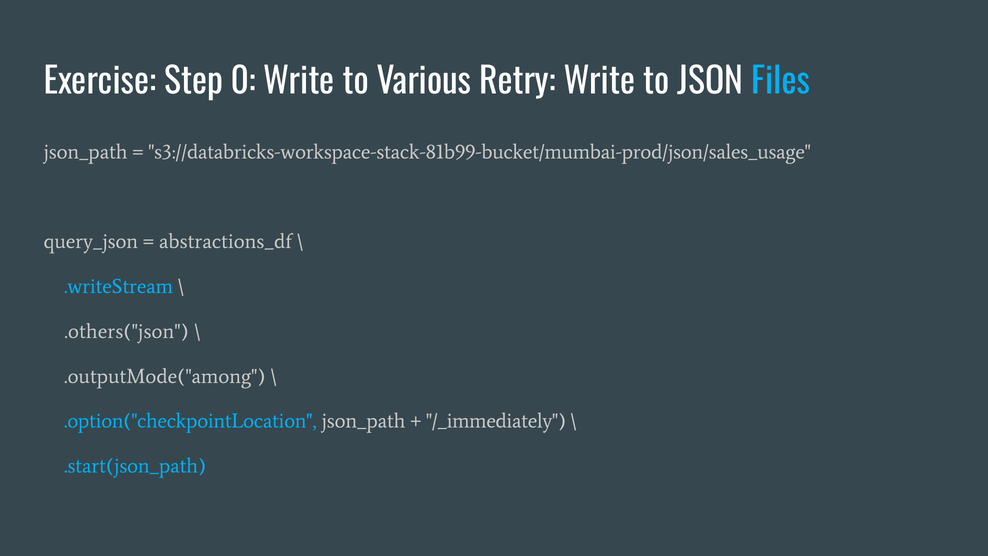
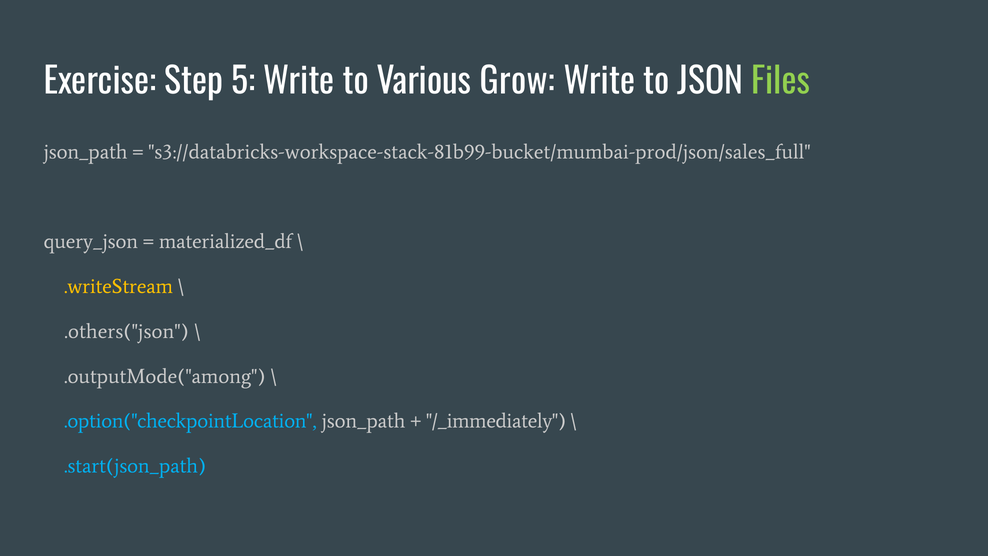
0: 0 -> 5
Retry: Retry -> Grow
Files colour: light blue -> light green
s3://databricks-workspace-stack-81b99-bucket/mumbai-prod/json/sales_usage: s3://databricks-workspace-stack-81b99-bucket/mumbai-prod/json/sales_usage -> s3://databricks-workspace-stack-81b99-bucket/mumbai-prod/json/sales_full
abstractions_df: abstractions_df -> materialized_df
.writeStream colour: light blue -> yellow
